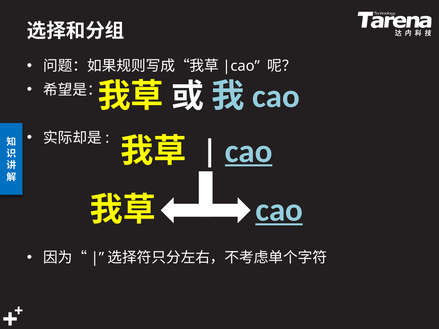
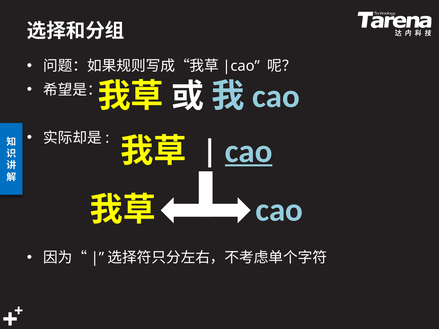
cao at (279, 210) underline: present -> none
